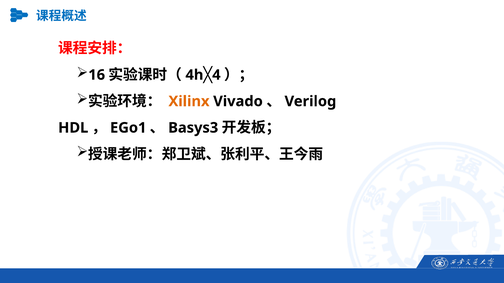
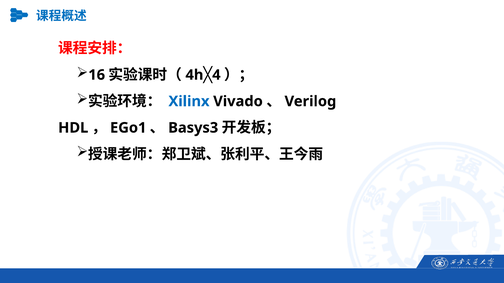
Xilinx colour: orange -> blue
